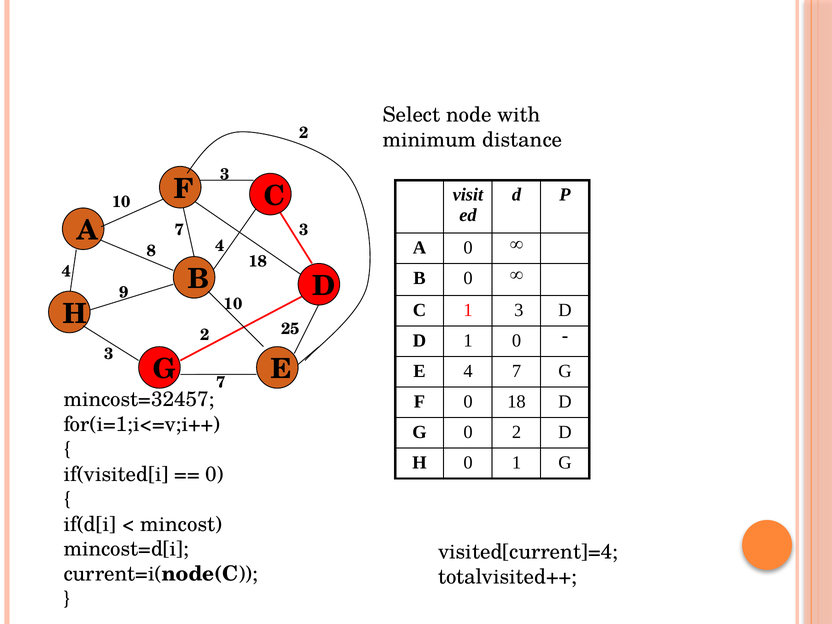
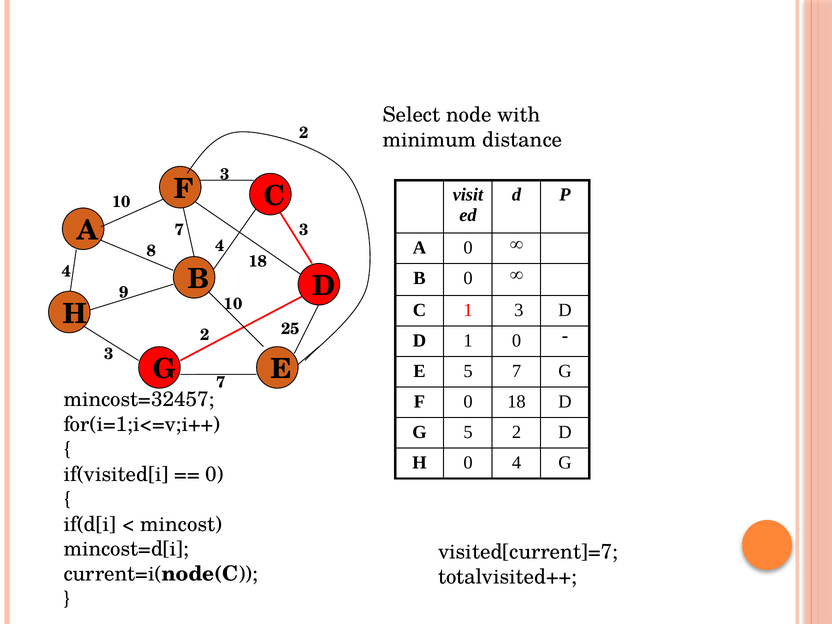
E 4: 4 -> 5
G 0: 0 -> 5
0 1: 1 -> 4
visited[current]=4: visited[current]=4 -> visited[current]=7
